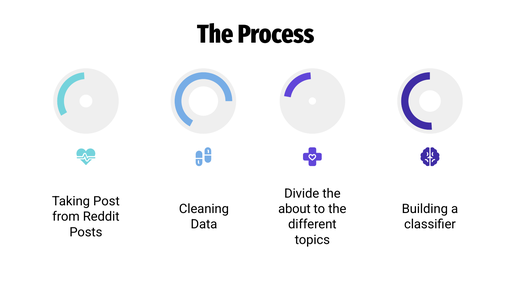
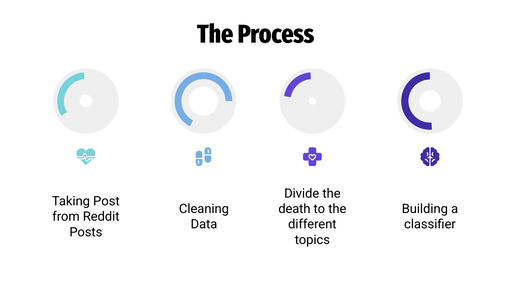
about: about -> death
